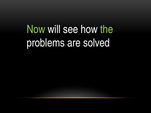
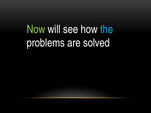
the colour: light green -> light blue
